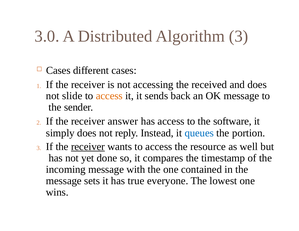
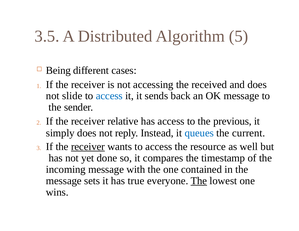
3.0: 3.0 -> 3.5
Algorithm 3: 3 -> 5
Cases at (58, 70): Cases -> Being
access at (109, 96) colour: orange -> blue
answer: answer -> relative
software: software -> previous
portion: portion -> current
The at (199, 181) underline: none -> present
